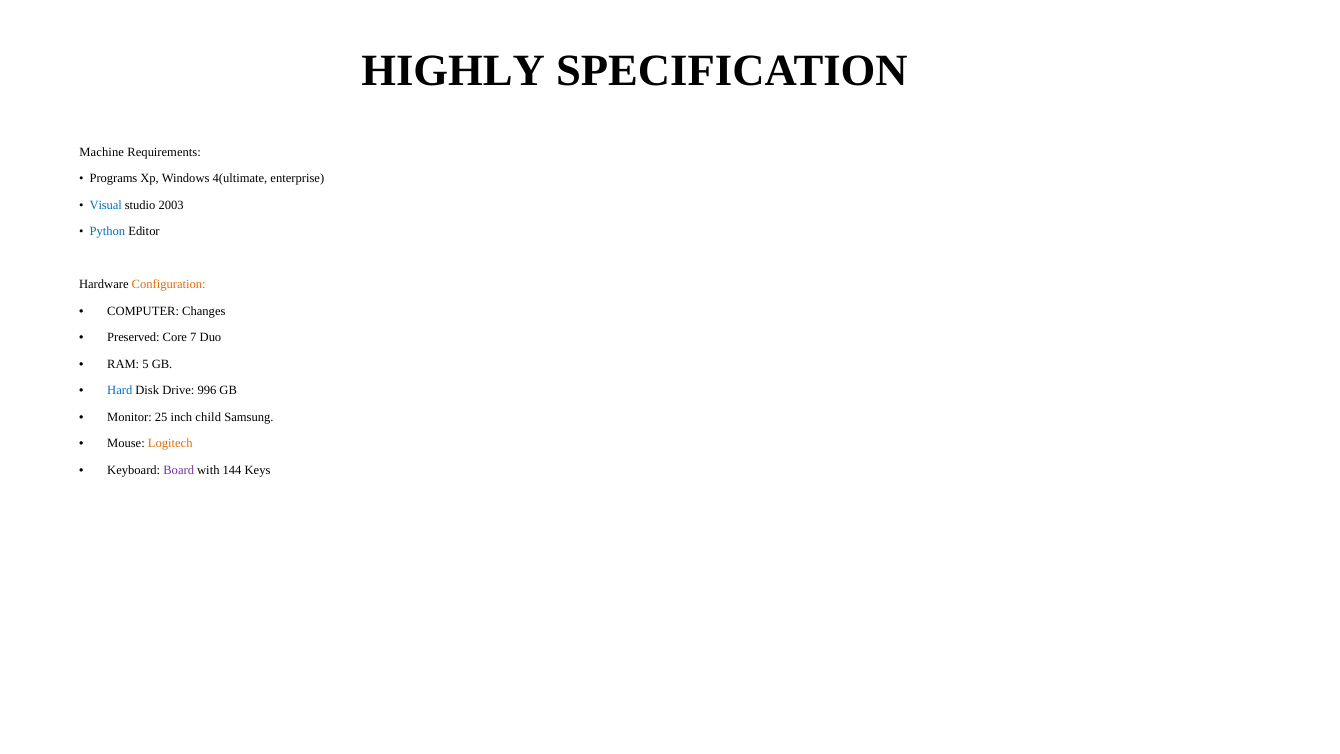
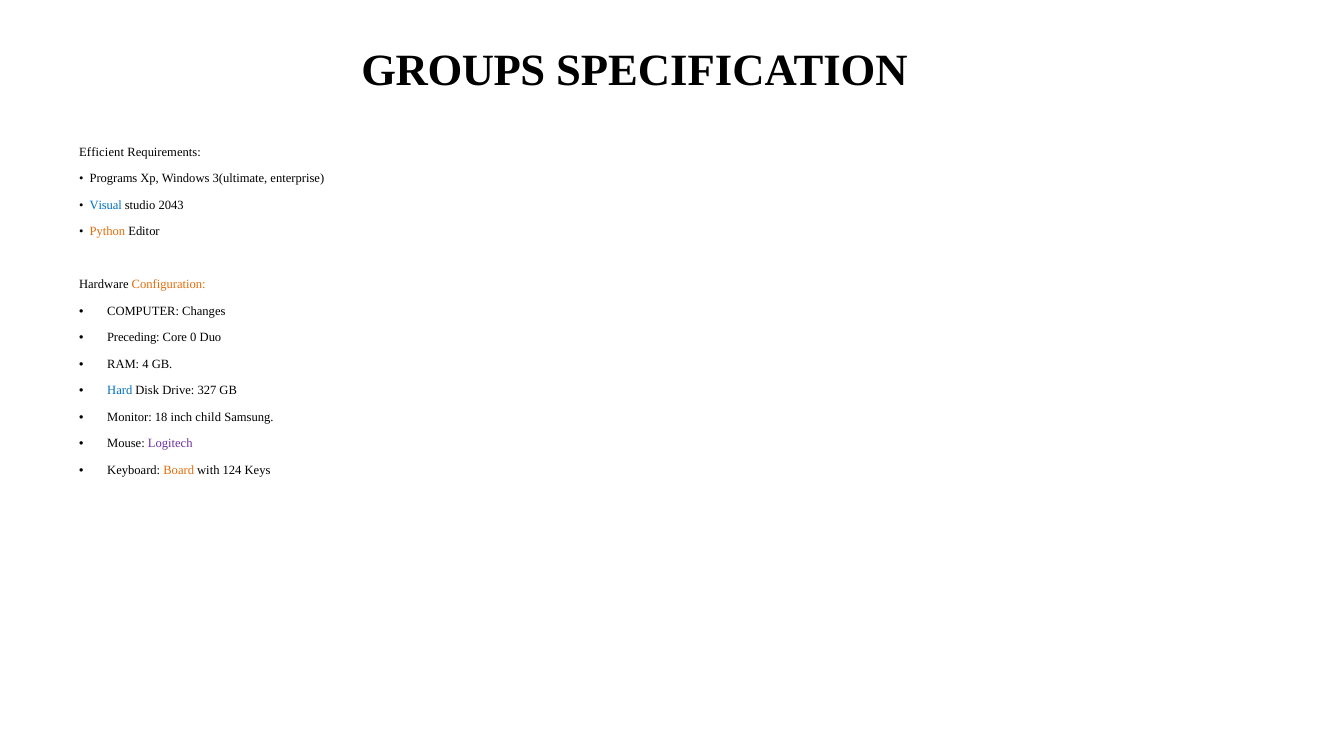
HIGHLY: HIGHLY -> GROUPS
Machine: Machine -> Efficient
4(ultimate: 4(ultimate -> 3(ultimate
2003: 2003 -> 2043
Python colour: blue -> orange
Preserved: Preserved -> Preceding
7: 7 -> 0
5: 5 -> 4
996: 996 -> 327
25: 25 -> 18
Logitech colour: orange -> purple
Board colour: purple -> orange
144: 144 -> 124
